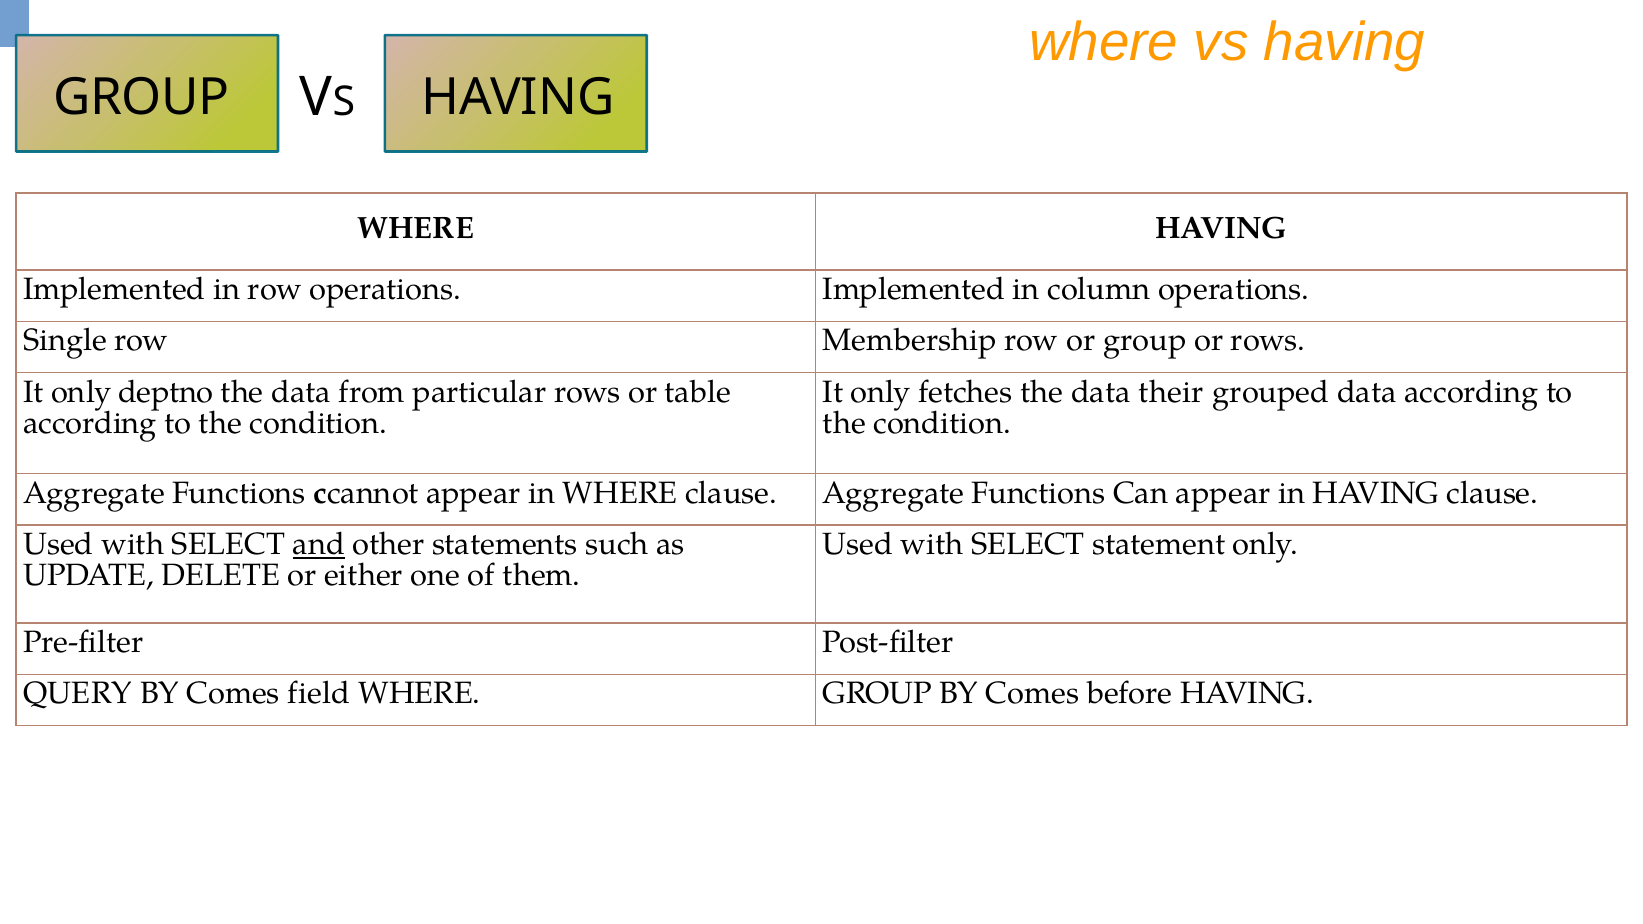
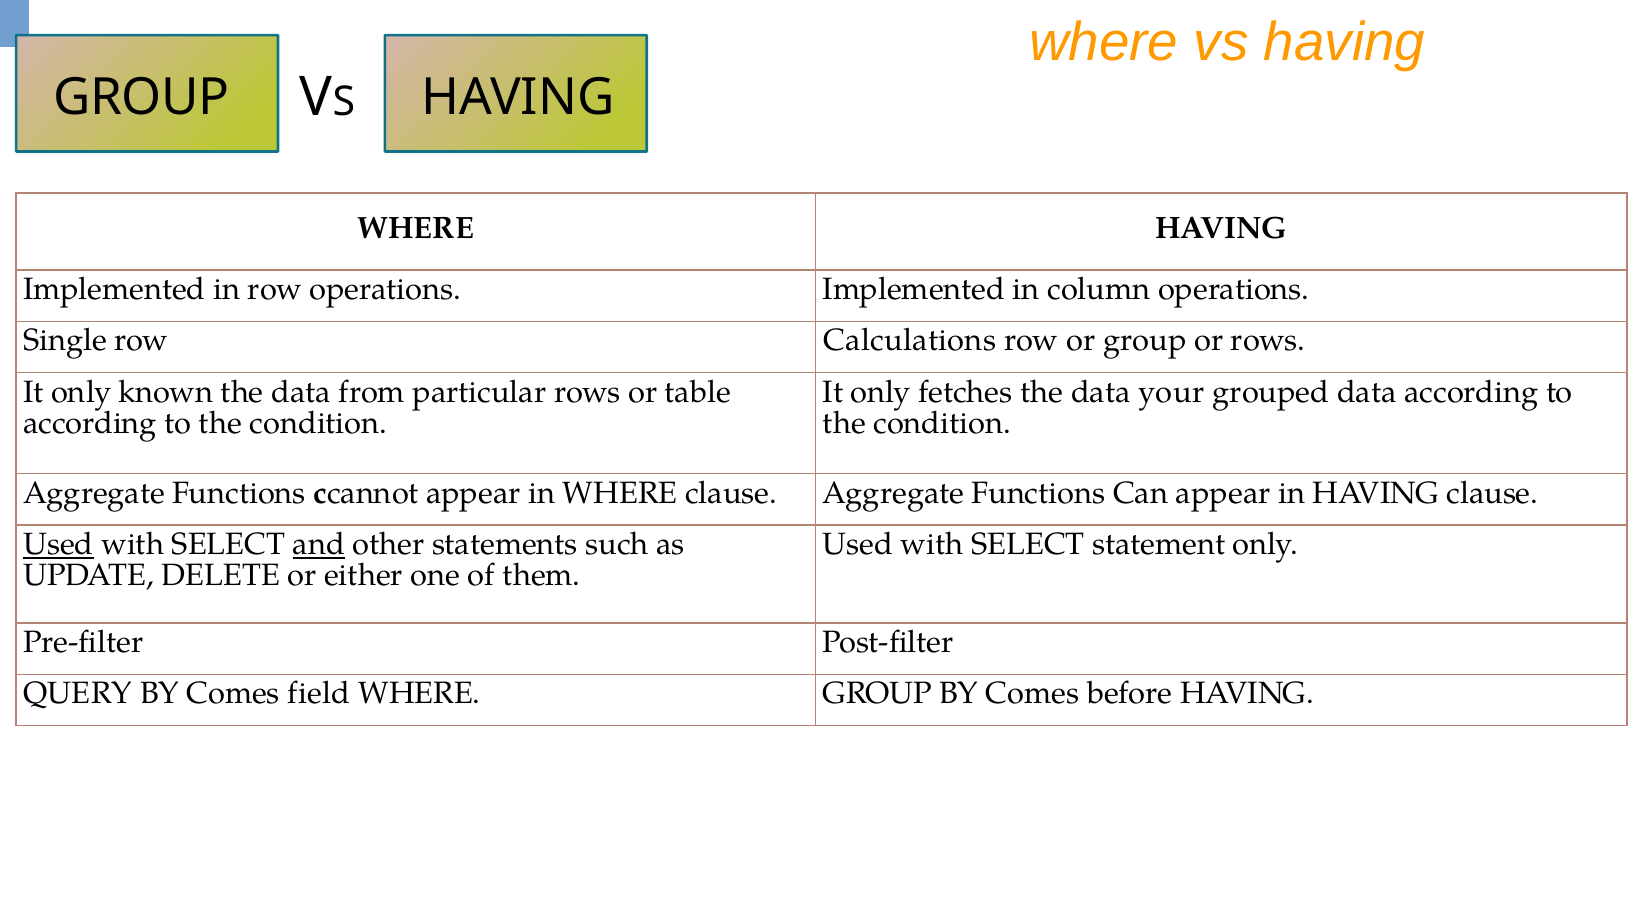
Membership: Membership -> Calculations
deptno: deptno -> known
their: their -> your
Used at (59, 545) underline: none -> present
